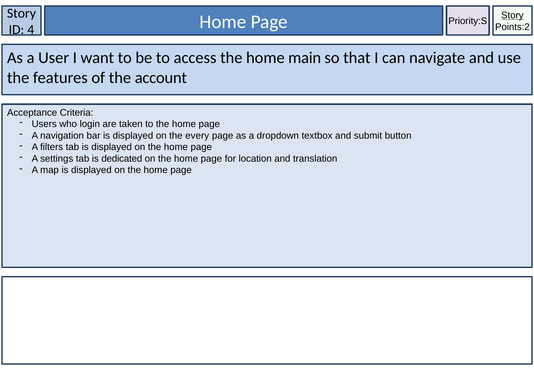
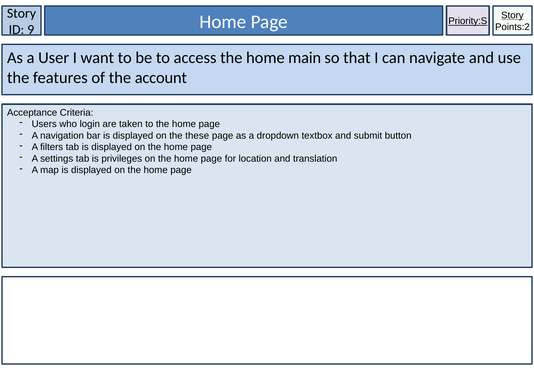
Priority:S underline: none -> present
4: 4 -> 9
every: every -> these
dedicated: dedicated -> privileges
